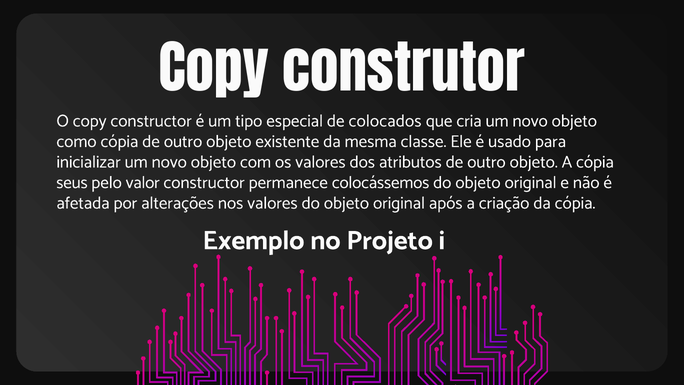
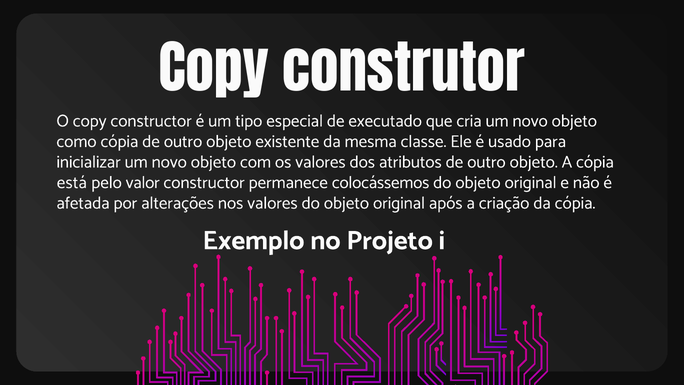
colocados: colocados -> executado
seus: seus -> está
